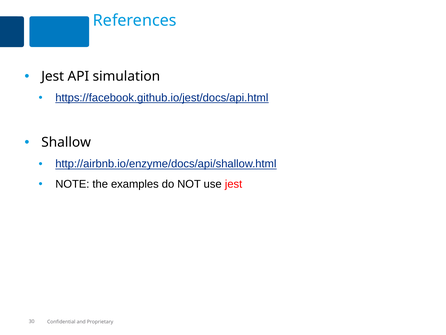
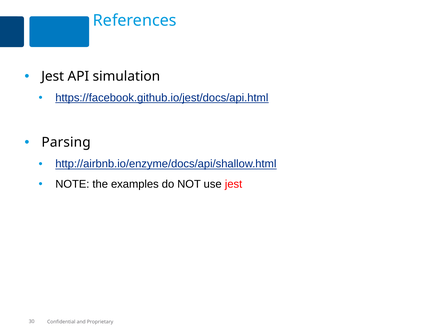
Shallow: Shallow -> Parsing
